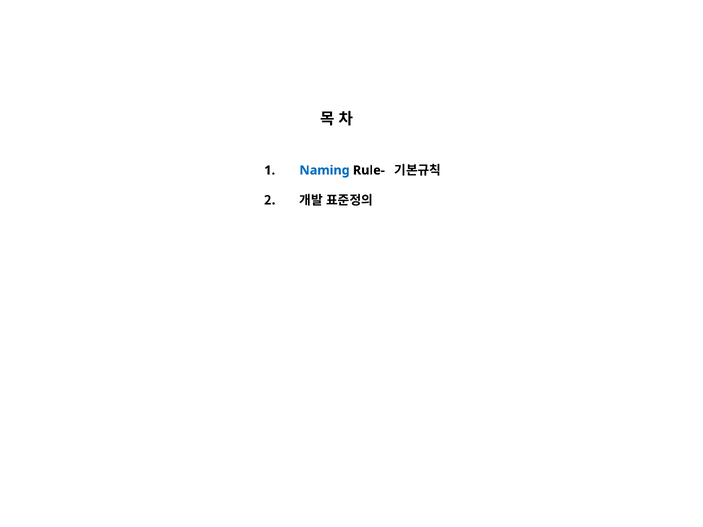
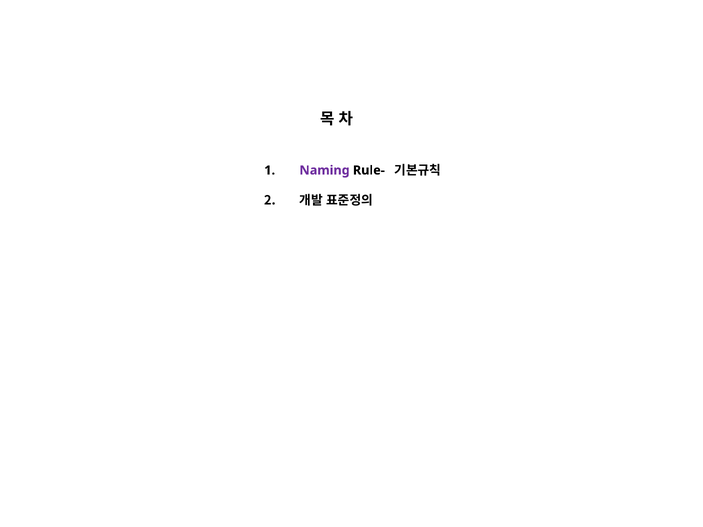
Naming colour: blue -> purple
